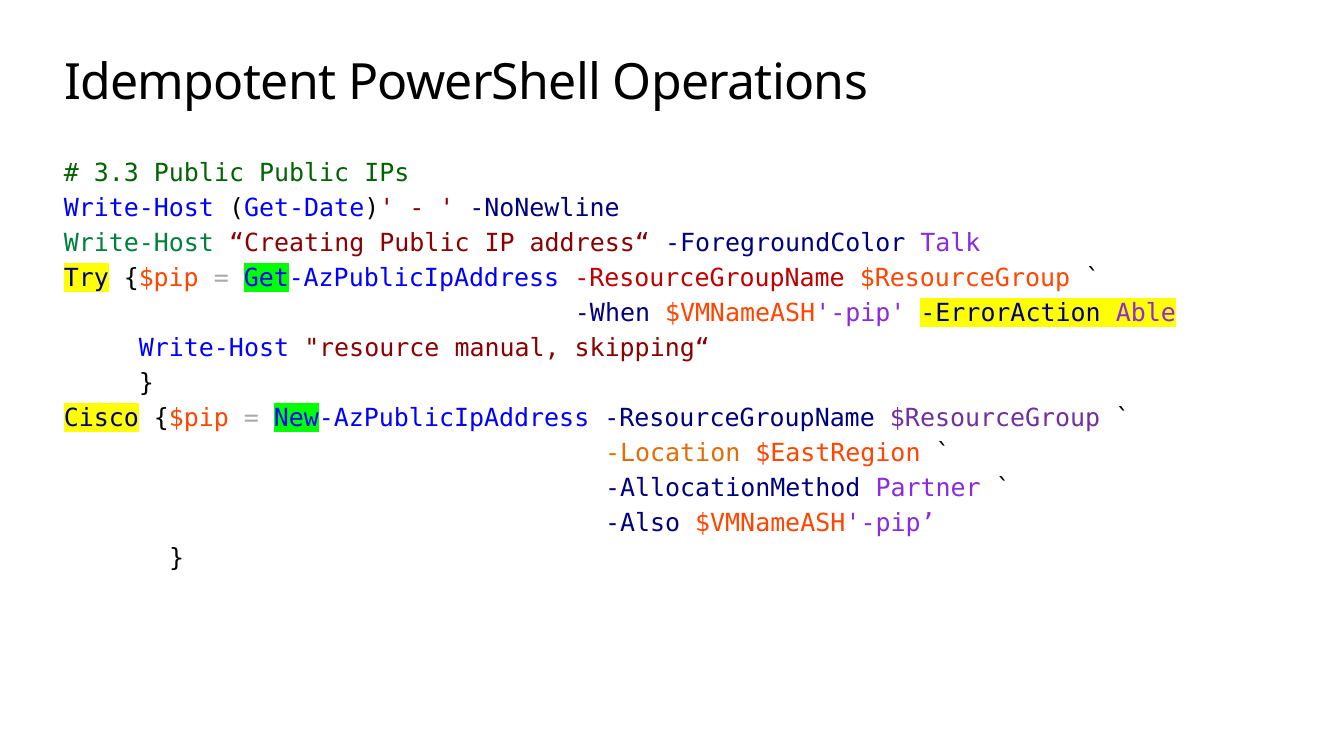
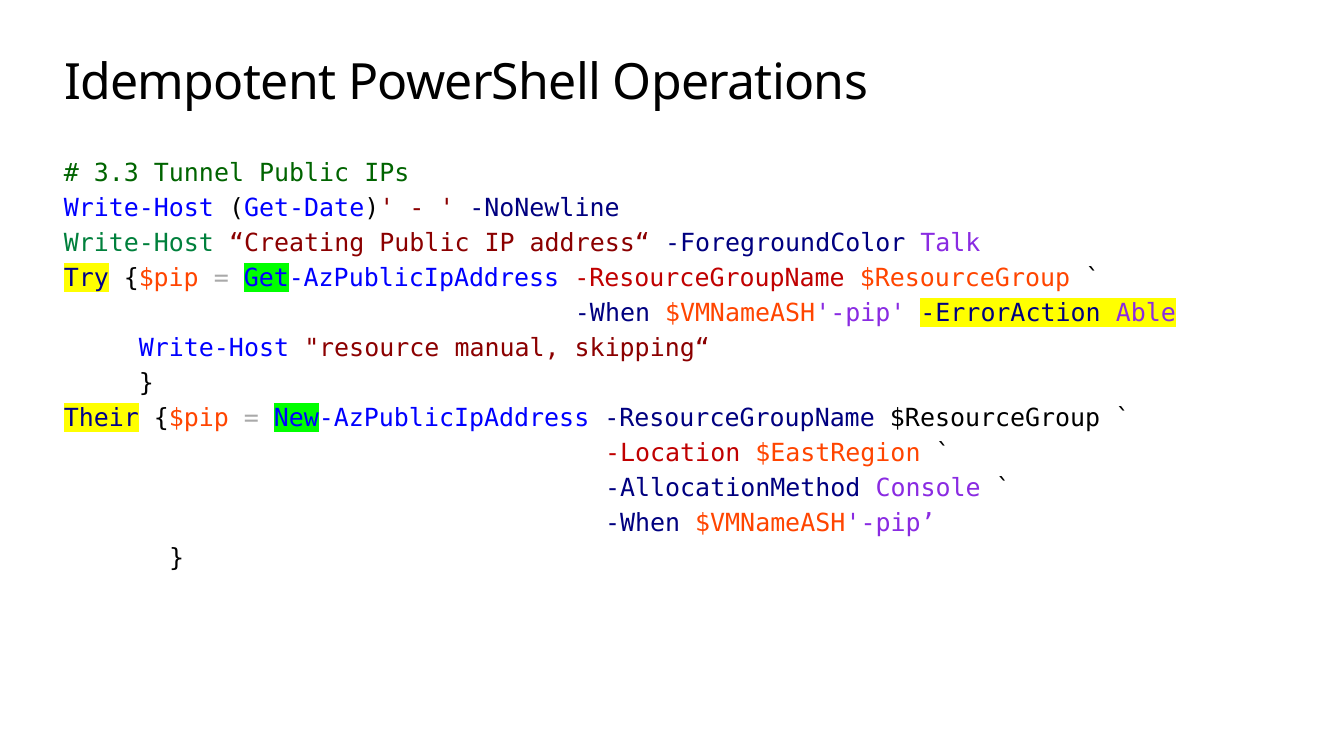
3.3 Public: Public -> Tunnel
Cisco: Cisco -> Their
$ResourceGroup at (995, 418) colour: purple -> black
Location colour: orange -> red
Partner: Partner -> Console
Also at (643, 523): Also -> When
